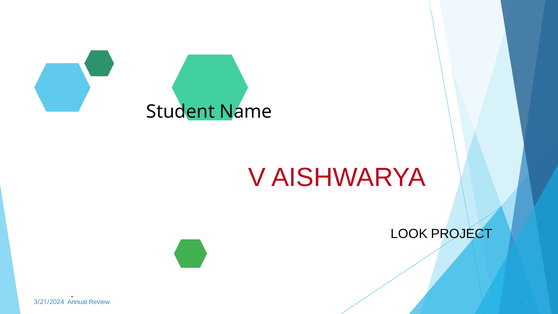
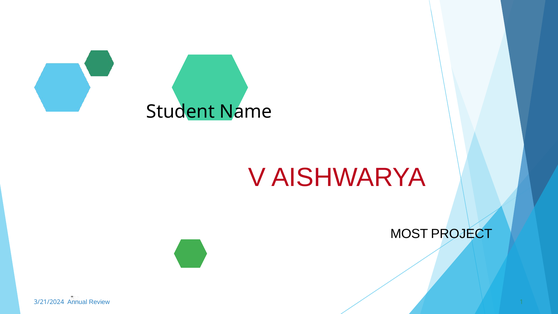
LOOK: LOOK -> MOST
